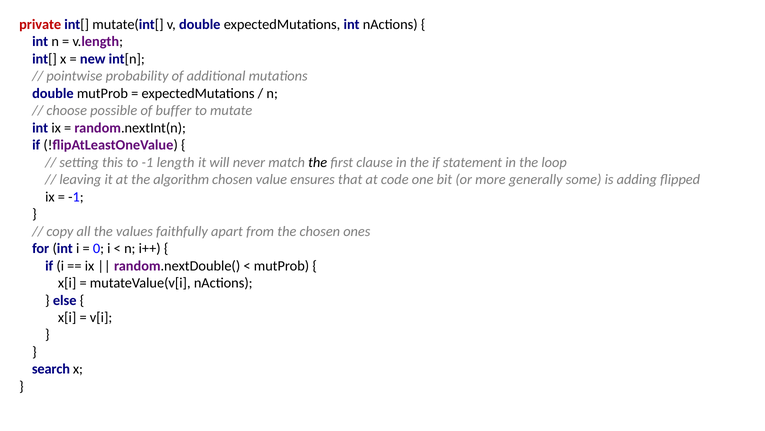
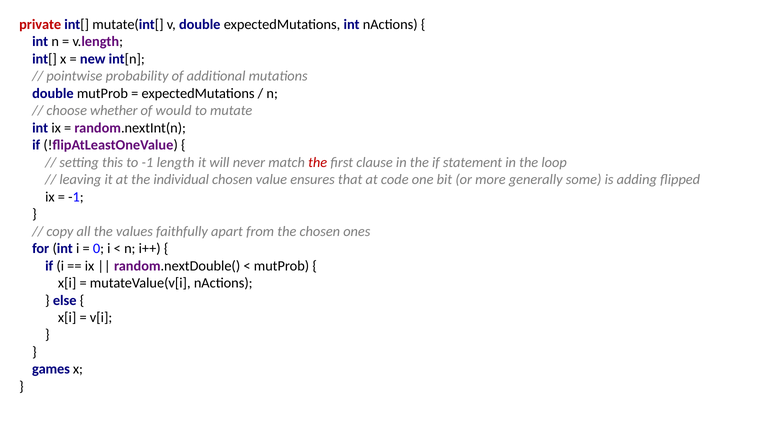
possible: possible -> whether
buffer: buffer -> would
the at (318, 162) colour: black -> red
algorithm: algorithm -> individual
search: search -> games
